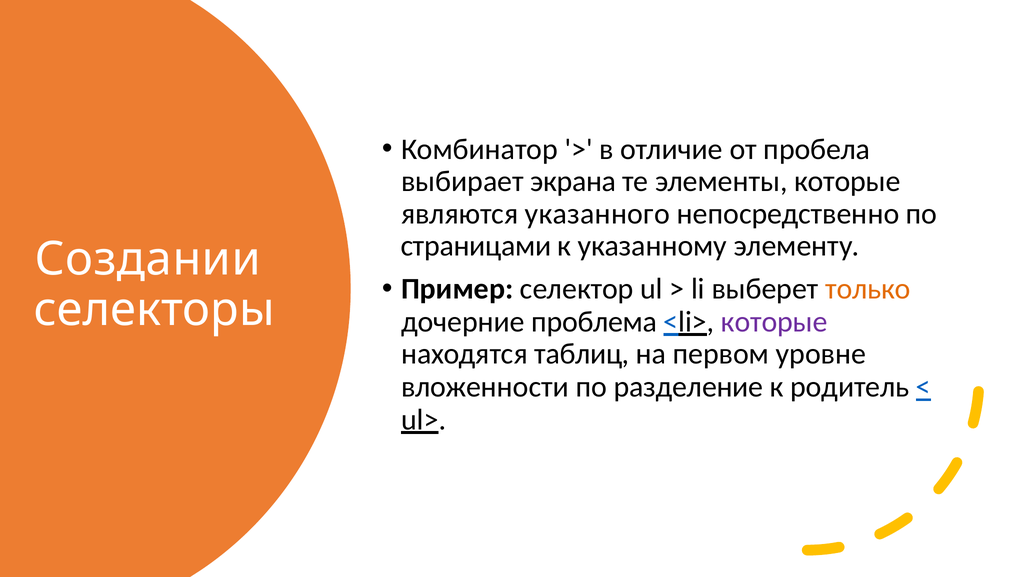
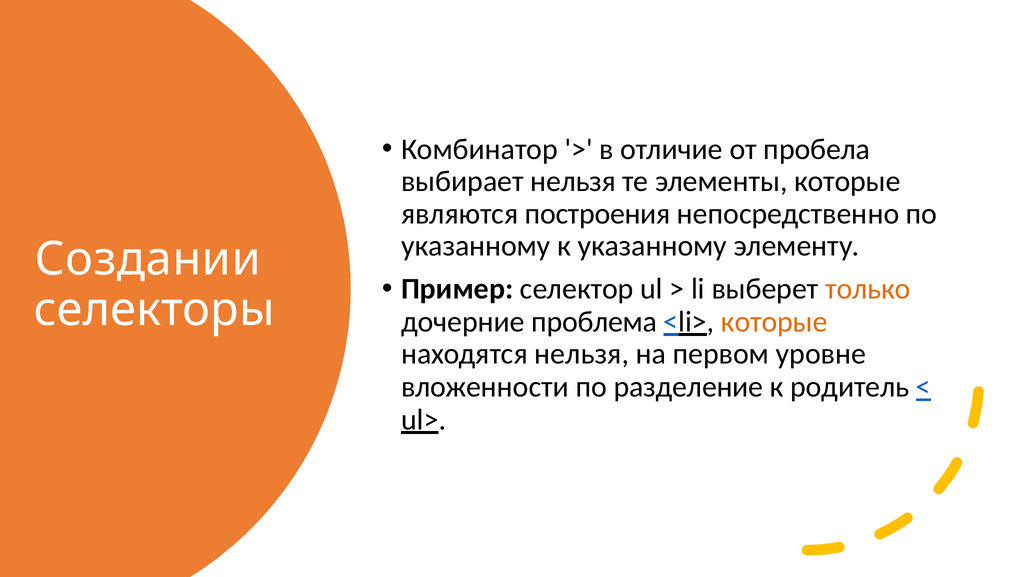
выбирает экрана: экрана -> нельзя
указанного: указанного -> построения
страницами at (476, 246): страницами -> указанному
которые at (774, 322) colour: purple -> orange
находятся таблиц: таблиц -> нельзя
